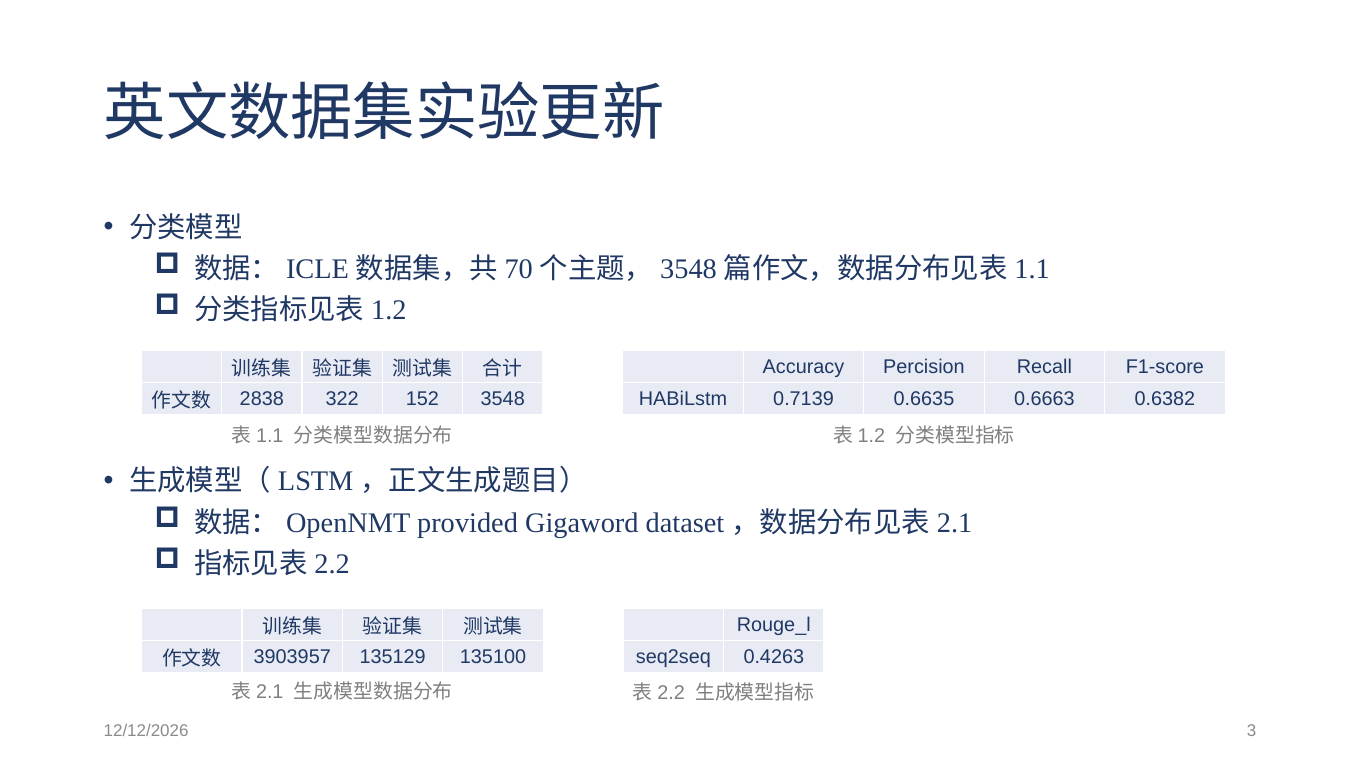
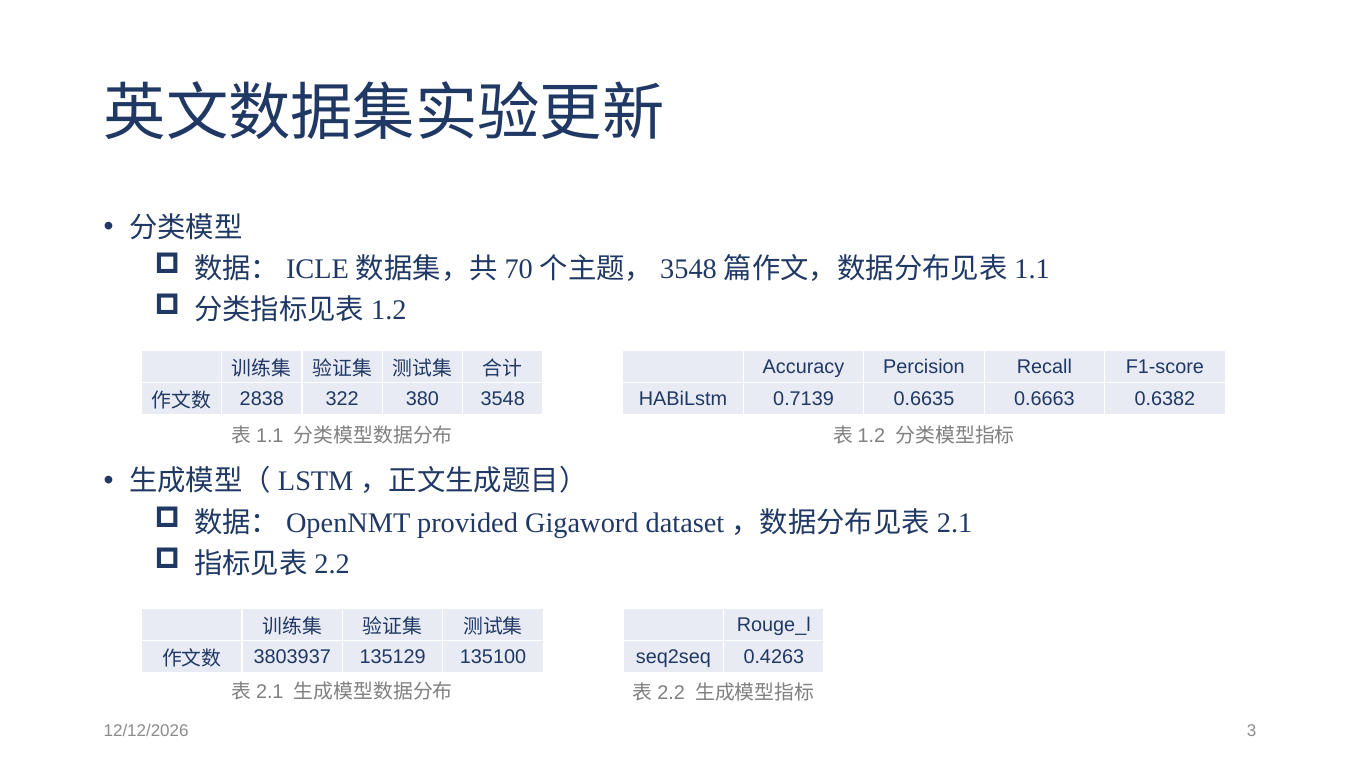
152: 152 -> 380
3903957: 3903957 -> 3803937
